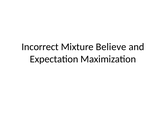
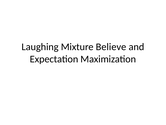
Incorrect: Incorrect -> Laughing
